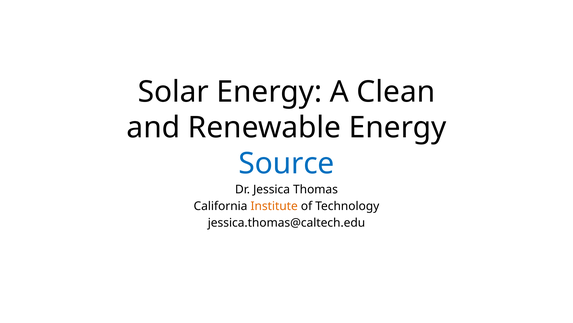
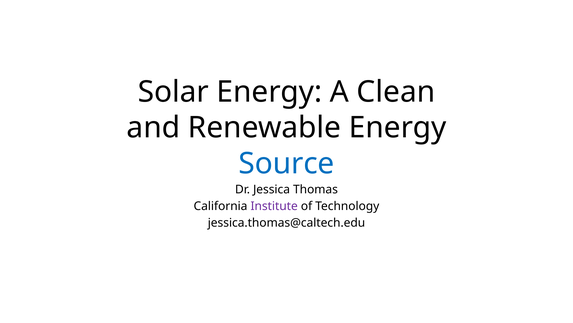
Institute colour: orange -> purple
